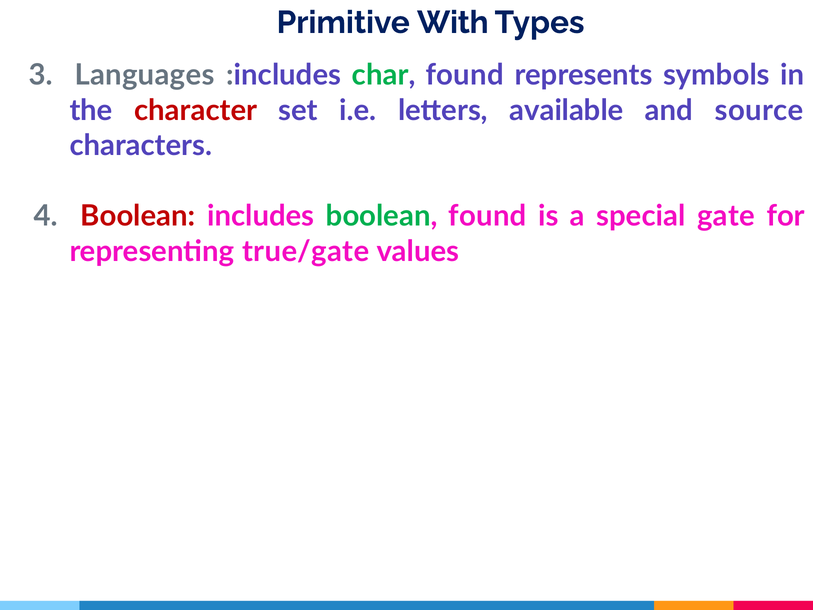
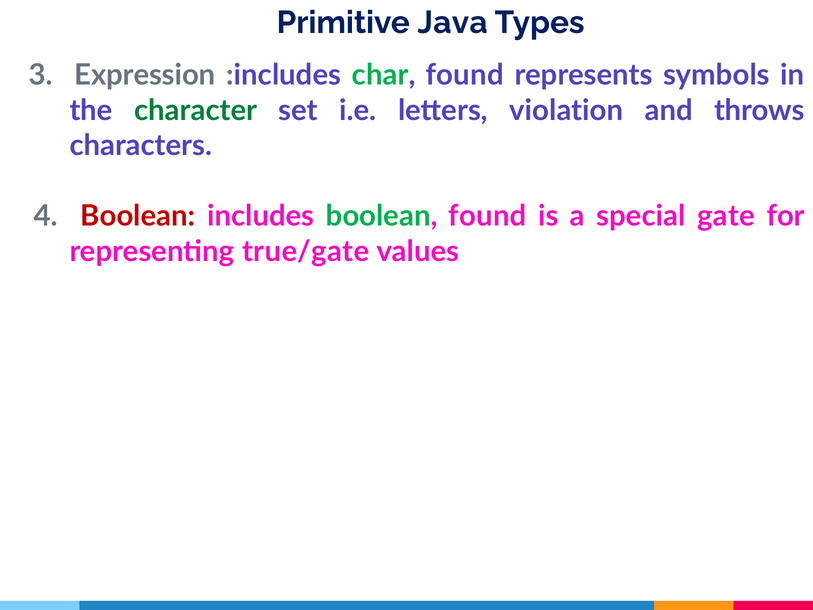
With: With -> Java
Languages: Languages -> Expression
character colour: red -> green
available: available -> violation
source: source -> throws
